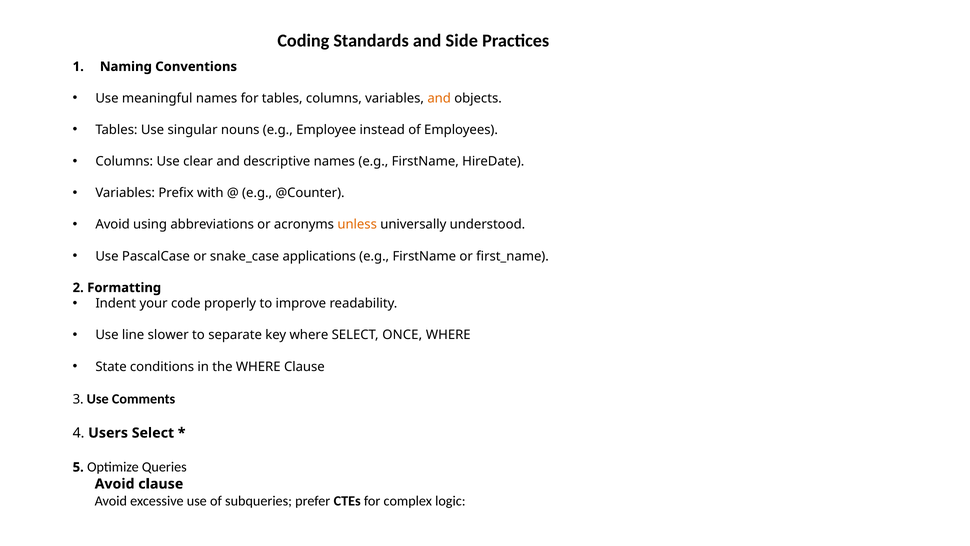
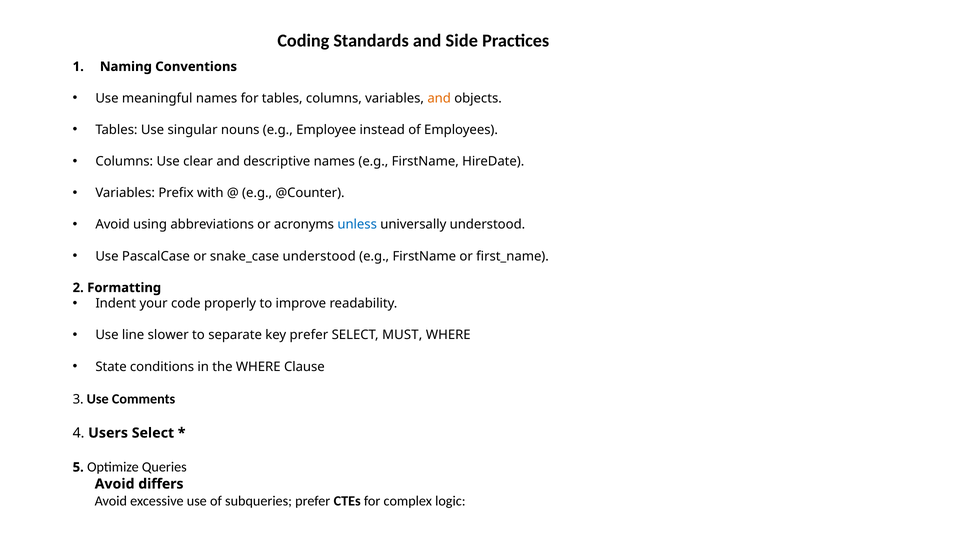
unless colour: orange -> blue
snake_case applications: applications -> understood
key where: where -> prefer
ONCE: ONCE -> MUST
Avoid clause: clause -> differs
